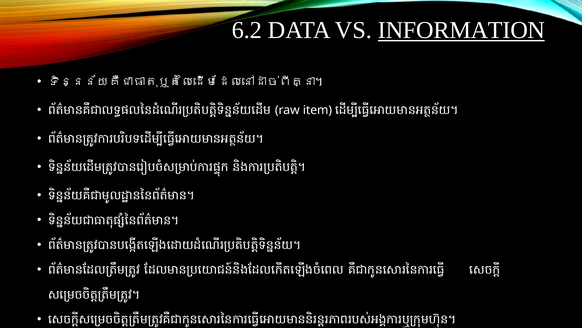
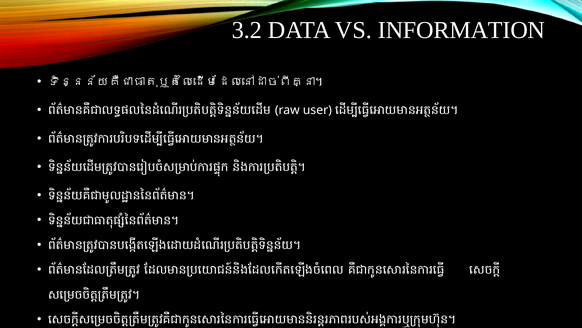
6.2: 6.2 -> 3.2
INFORMATION underline: present -> none
item: item -> user
